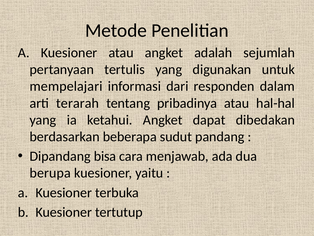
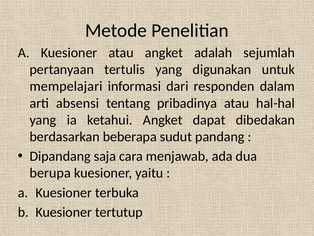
terarah: terarah -> absensi
bisa: bisa -> saja
